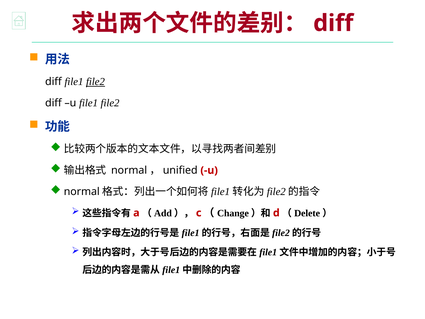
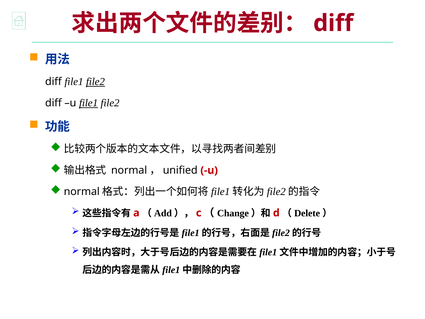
file1 at (89, 103) underline: none -> present
